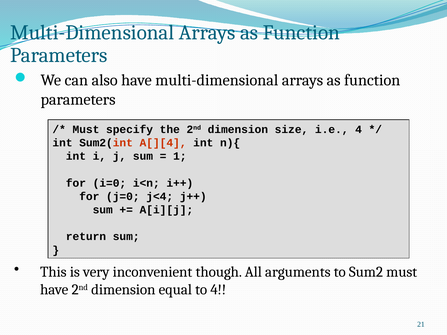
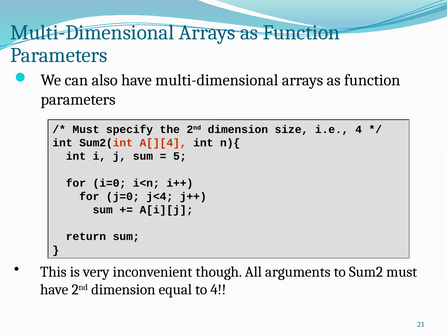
1: 1 -> 5
